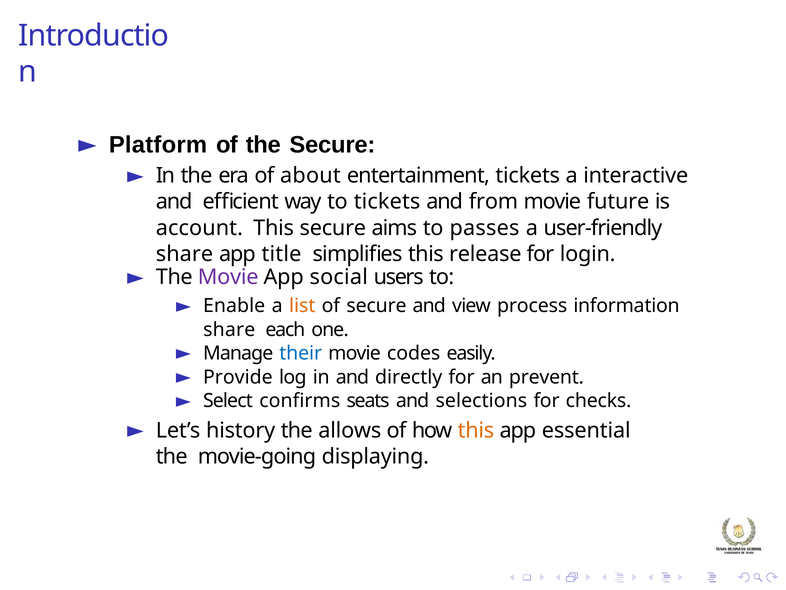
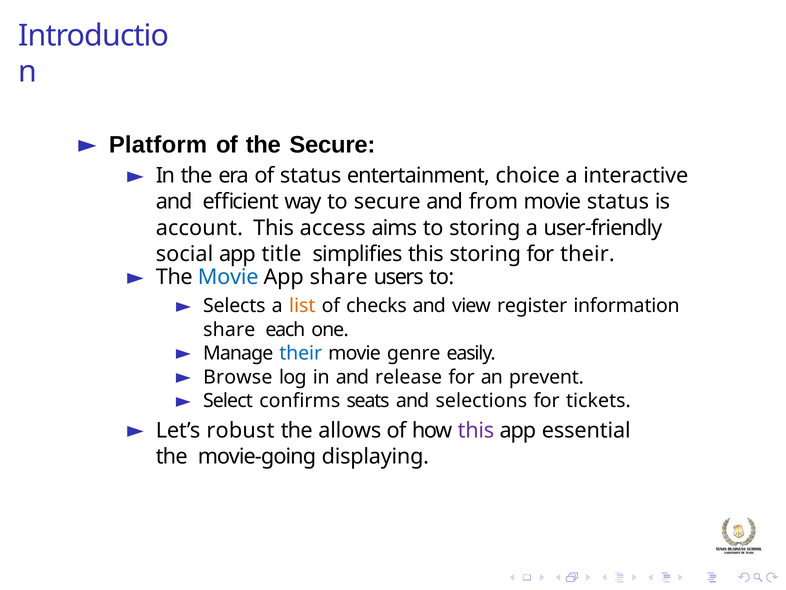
of about: about -> status
entertainment tickets: tickets -> choice
to tickets: tickets -> secure
movie future: future -> status
This secure: secure -> access
to passes: passes -> storing
share at (185, 254): share -> social
this release: release -> storing
for login: login -> their
Movie at (228, 277) colour: purple -> blue
App social: social -> share
Enable: Enable -> Selects
of secure: secure -> checks
process: process -> register
codes: codes -> genre
Provide: Provide -> Browse
directly: directly -> release
checks: checks -> tickets
history: history -> robust
this at (476, 431) colour: orange -> purple
